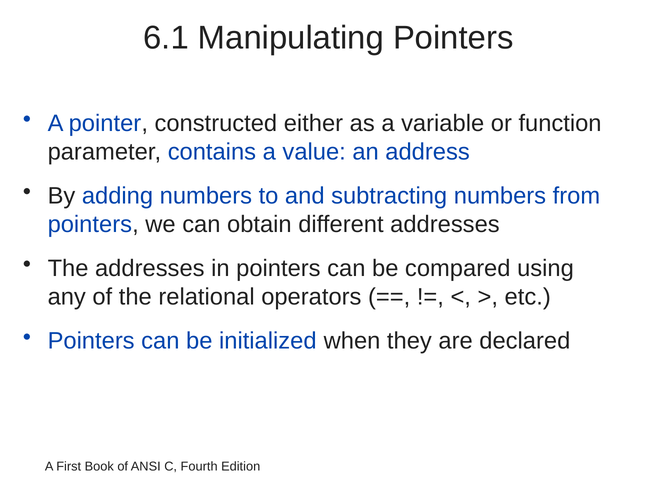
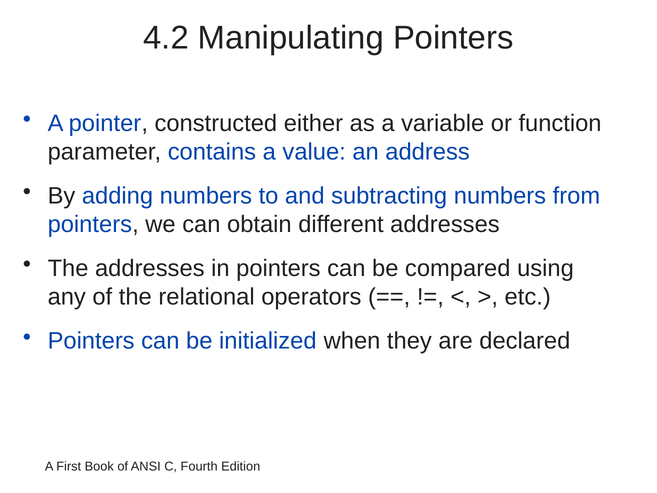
6.1: 6.1 -> 4.2
